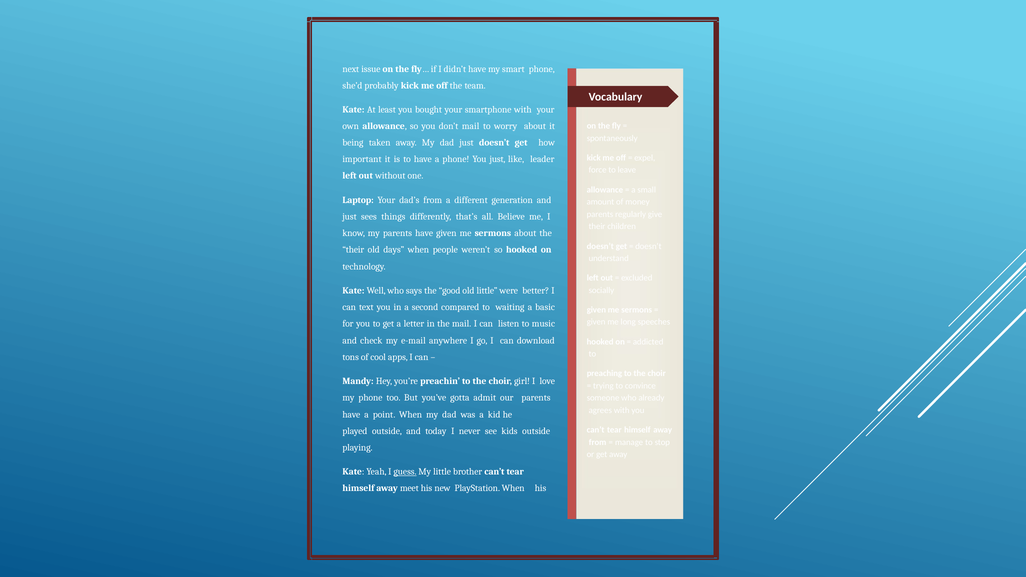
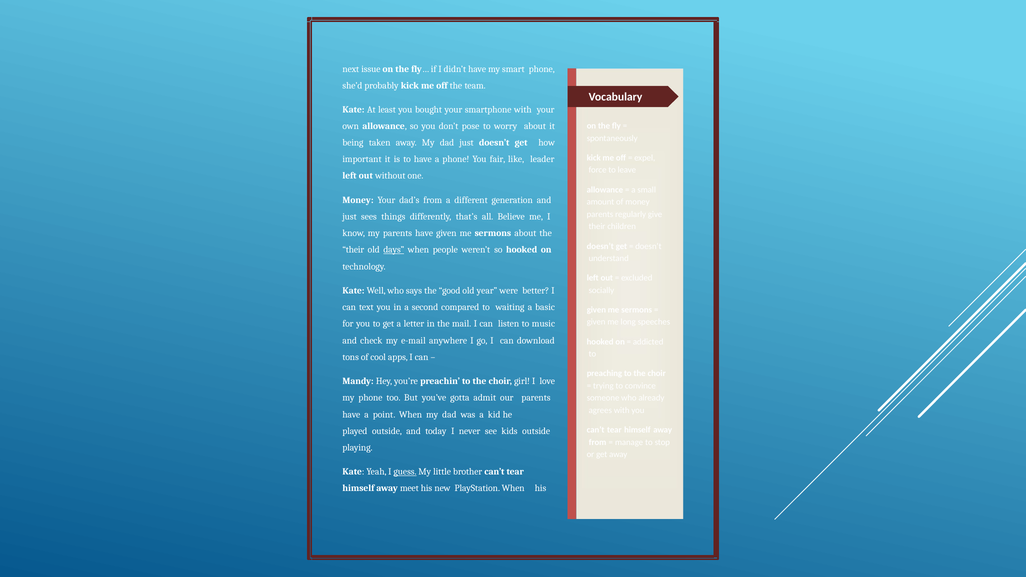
don’t mail: mail -> pose
You just: just -> fair
Laptop at (358, 200): Laptop -> Money
days underline: none -> present
old little: little -> year
